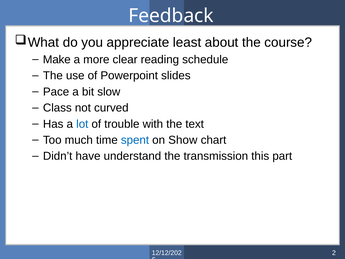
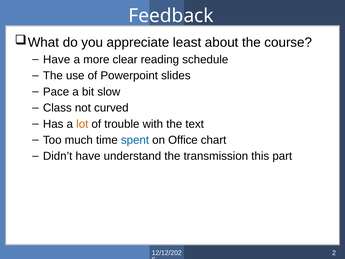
Make at (57, 59): Make -> Have
lot colour: blue -> orange
Show: Show -> Office
